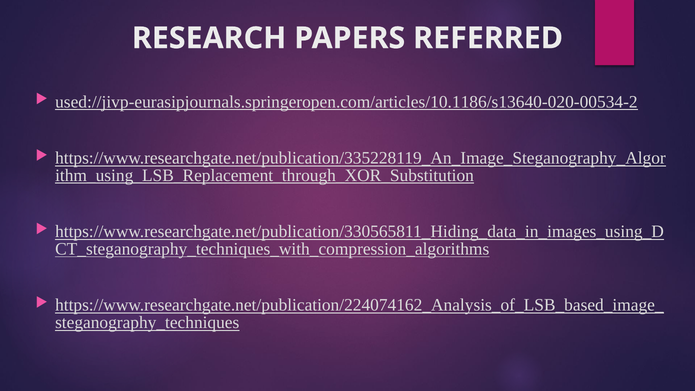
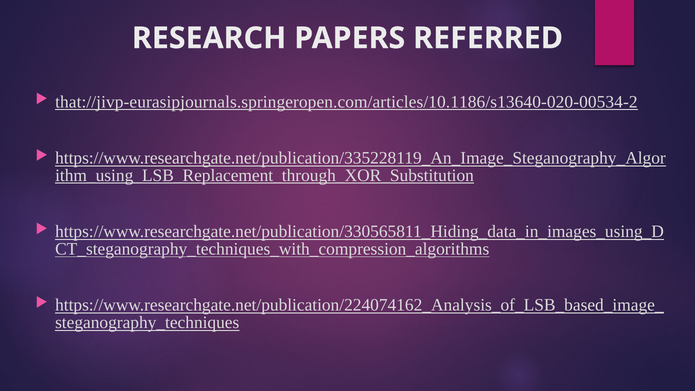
used://jivp-eurasipjournals.springeropen.com/articles/10.1186/s13640-020-00534-2: used://jivp-eurasipjournals.springeropen.com/articles/10.1186/s13640-020-00534-2 -> that://jivp-eurasipjournals.springeropen.com/articles/10.1186/s13640-020-00534-2
